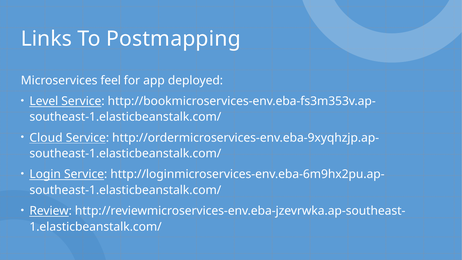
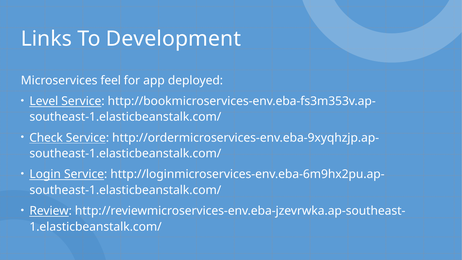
Postmapping: Postmapping -> Development
Cloud: Cloud -> Check
